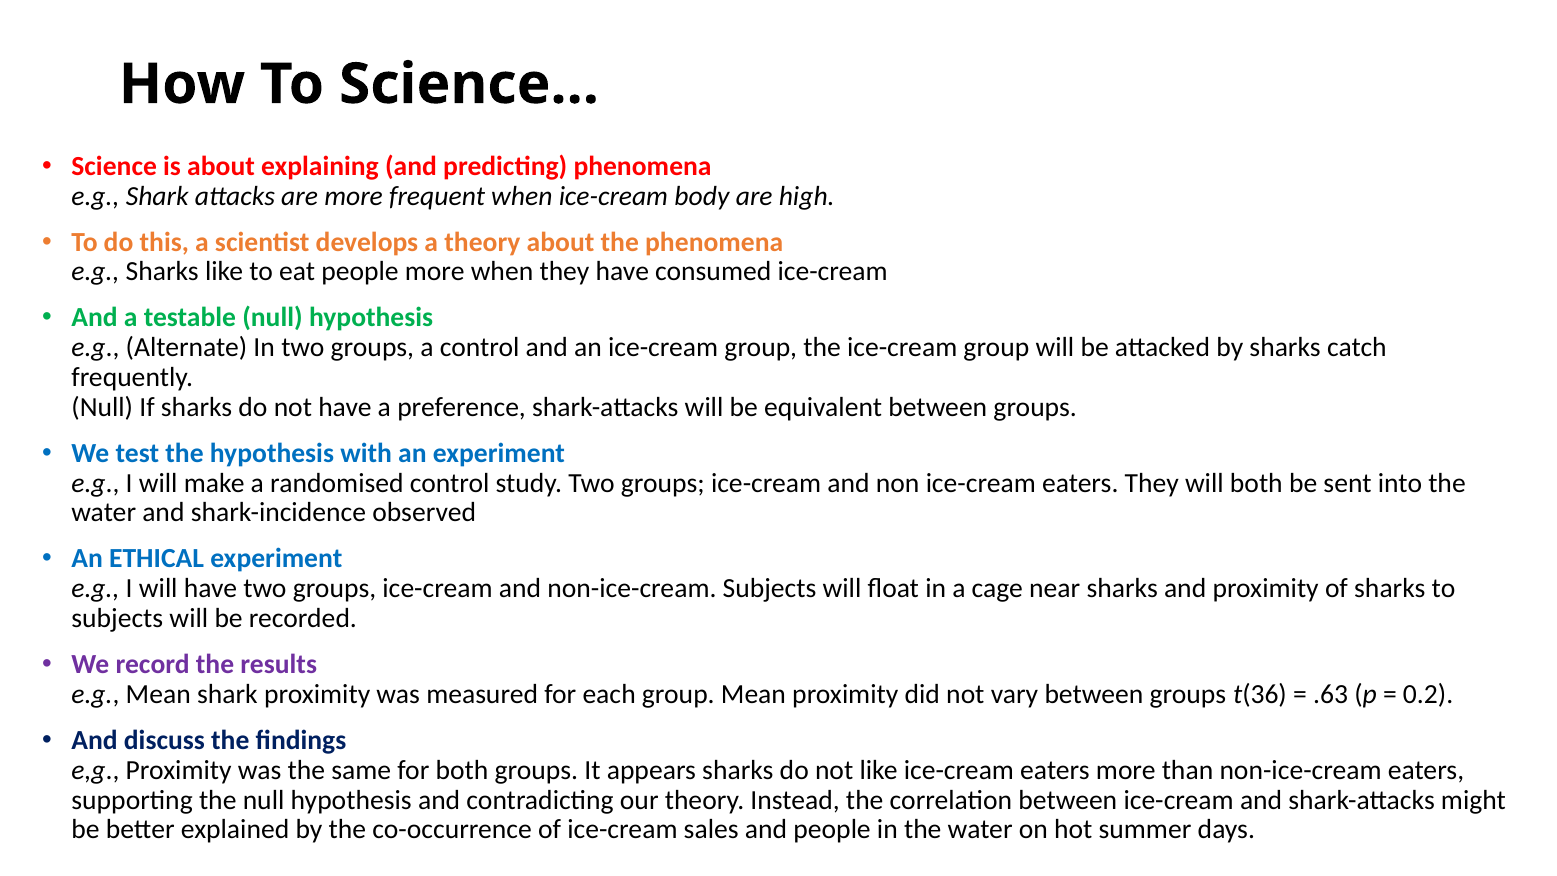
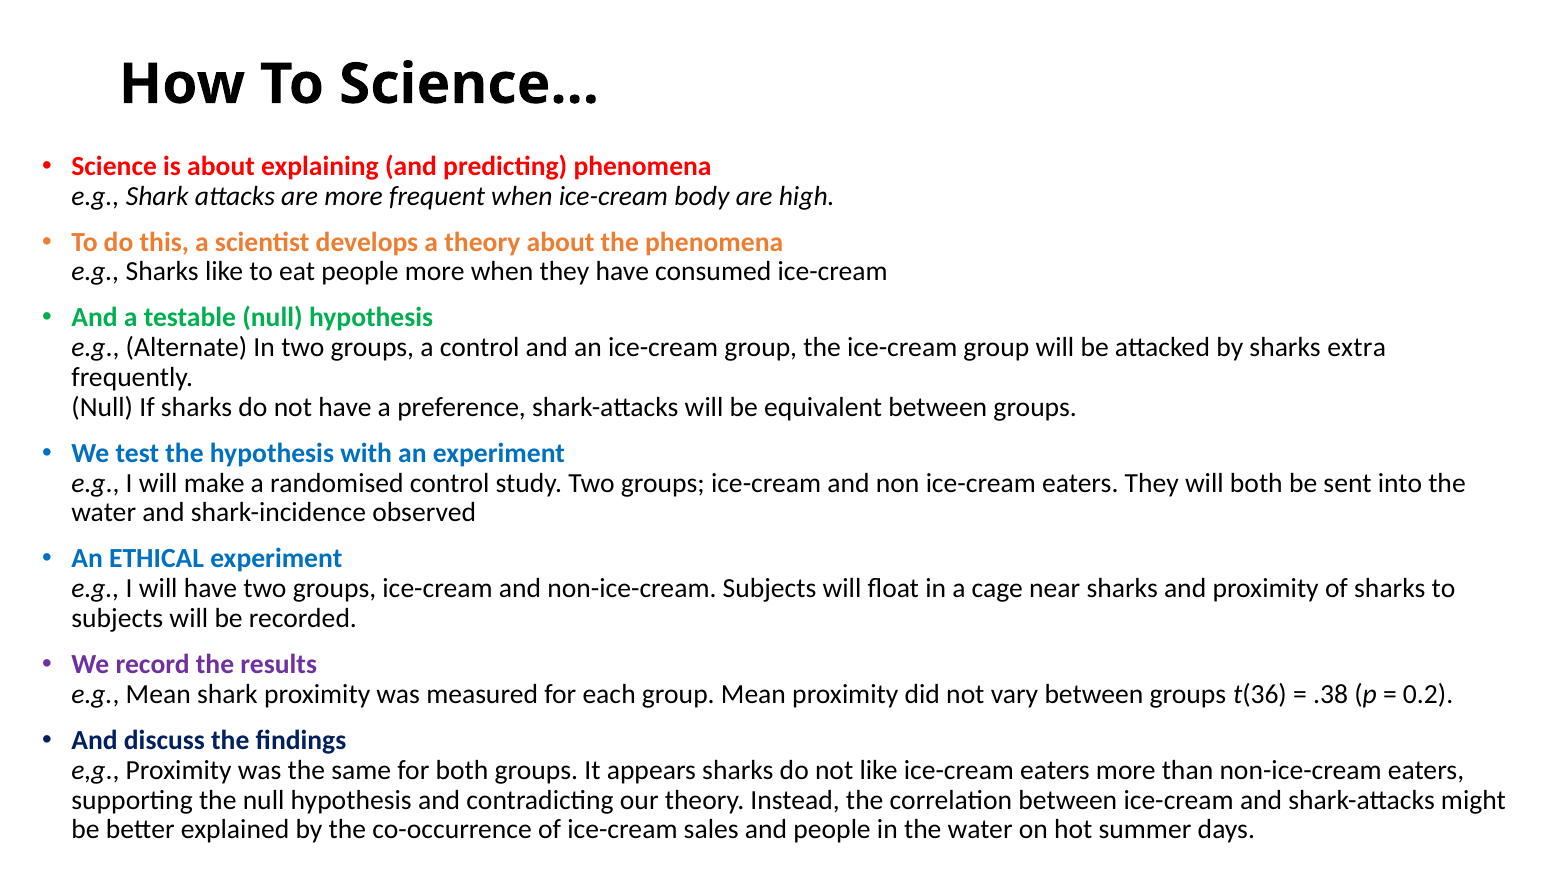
catch: catch -> extra
.63: .63 -> .38
